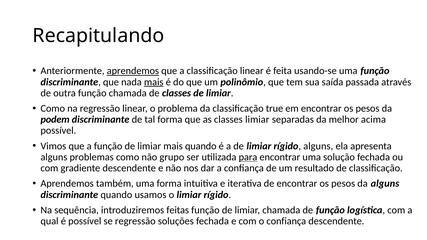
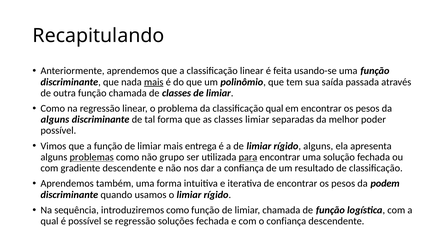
aprendemos at (133, 71) underline: present -> none
classificação true: true -> qual
podem at (55, 120): podem -> alguns
acima: acima -> poder
mais quando: quando -> entrega
problemas underline: none -> present
da alguns: alguns -> podem
introduziremos feitas: feitas -> como
